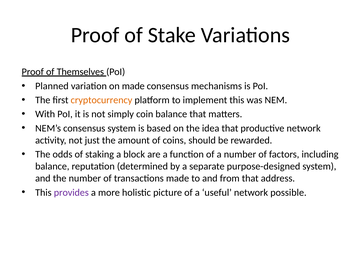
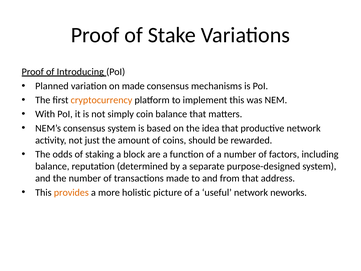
Themselves: Themselves -> Introducing
provides colour: purple -> orange
possible: possible -> neworks
